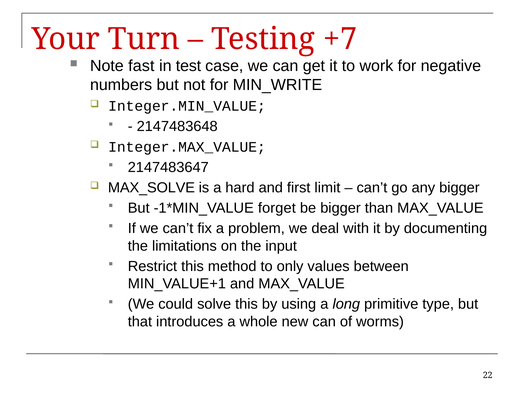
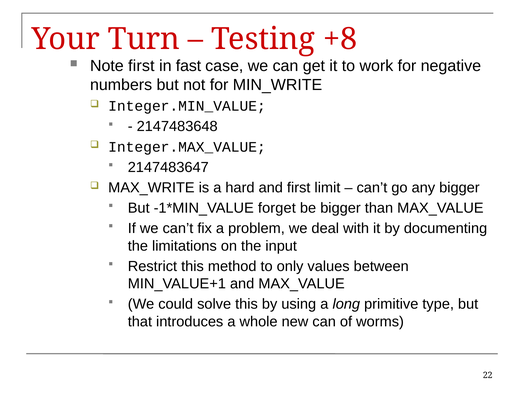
+7: +7 -> +8
Note fast: fast -> first
test: test -> fast
MAX_SOLVE: MAX_SOLVE -> MAX_WRITE
